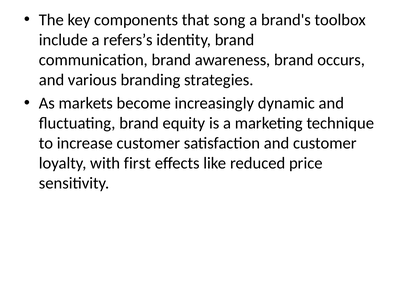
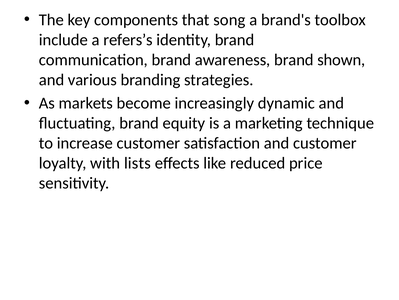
occurs: occurs -> shown
first: first -> lists
